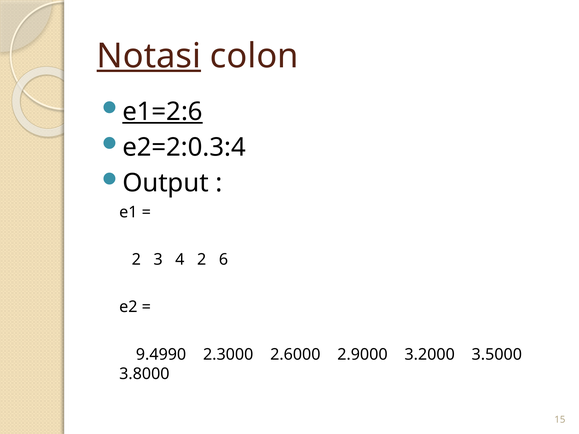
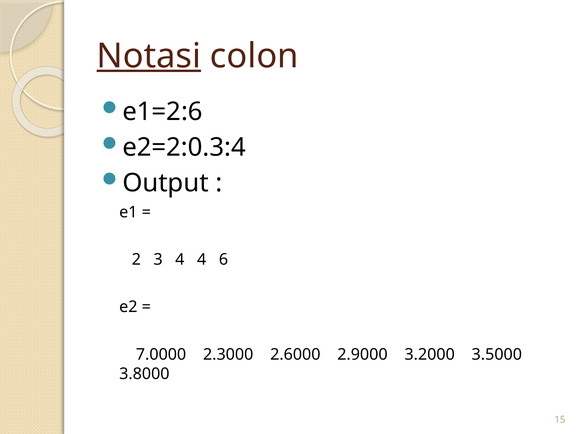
e1=2:6 underline: present -> none
4 2: 2 -> 4
9.4990: 9.4990 -> 7.0000
